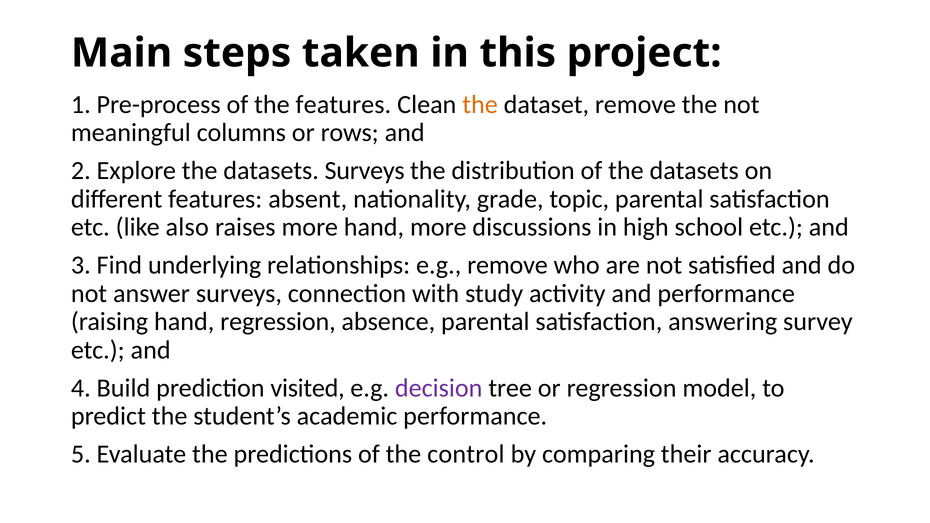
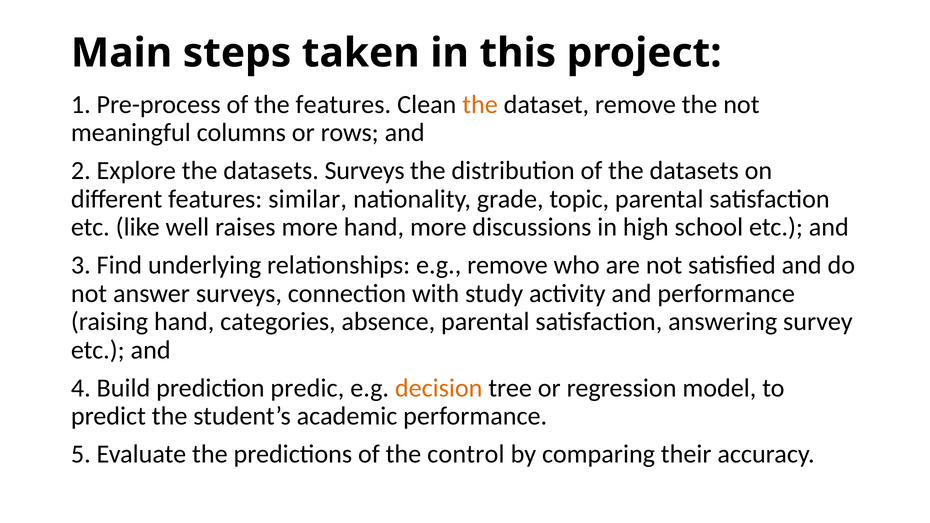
absent: absent -> similar
also: also -> well
hand regression: regression -> categories
visited: visited -> predic
decision colour: purple -> orange
